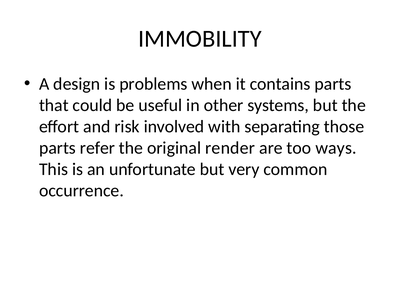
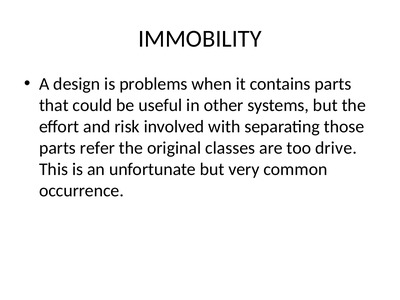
render: render -> classes
ways: ways -> drive
